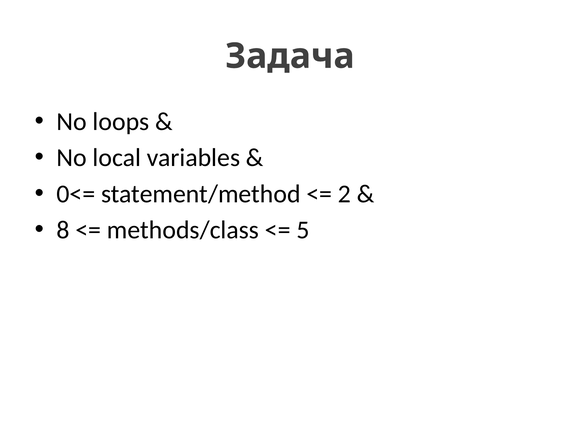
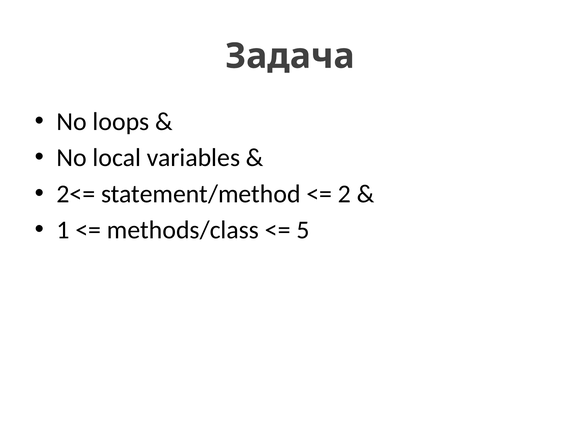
0<=: 0<= -> 2<=
8: 8 -> 1
